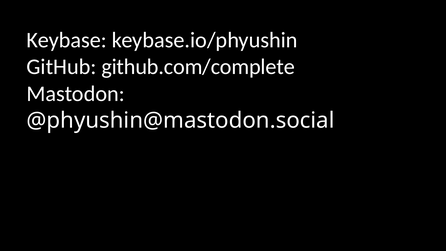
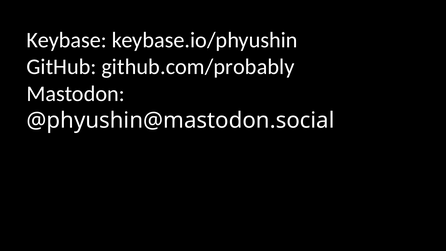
github.com/complete: github.com/complete -> github.com/probably
